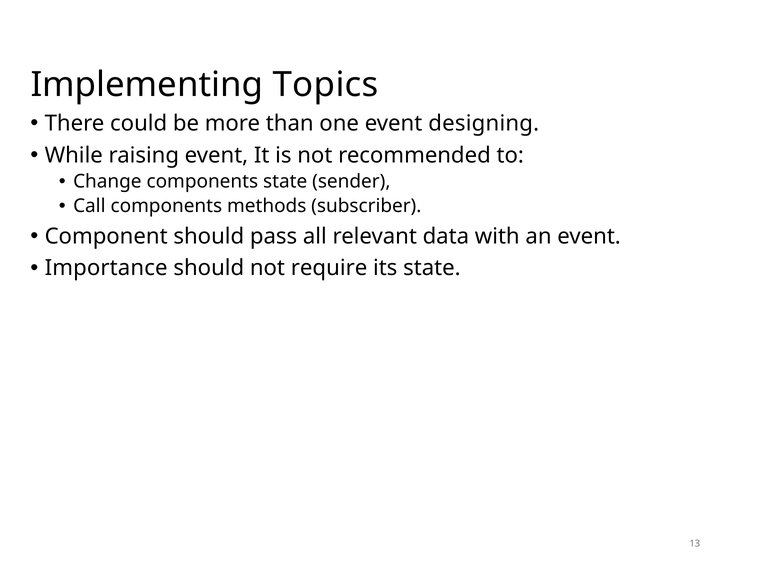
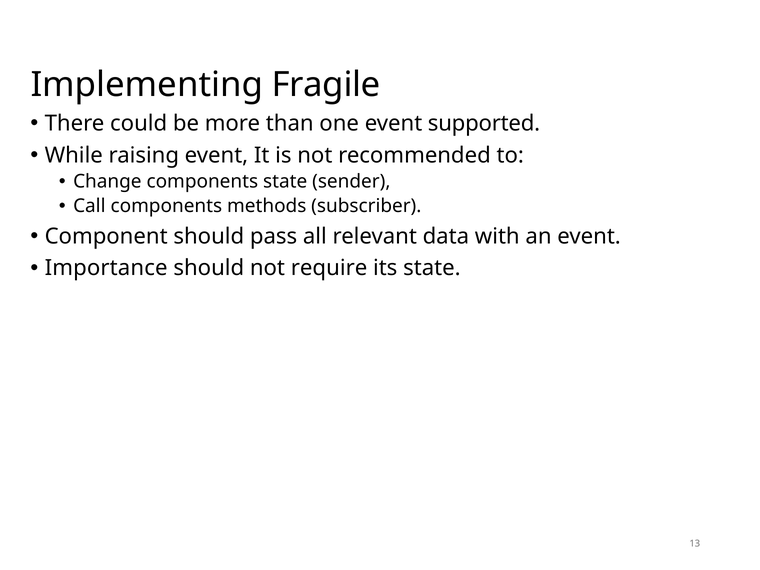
Topics: Topics -> Fragile
designing: designing -> supported
